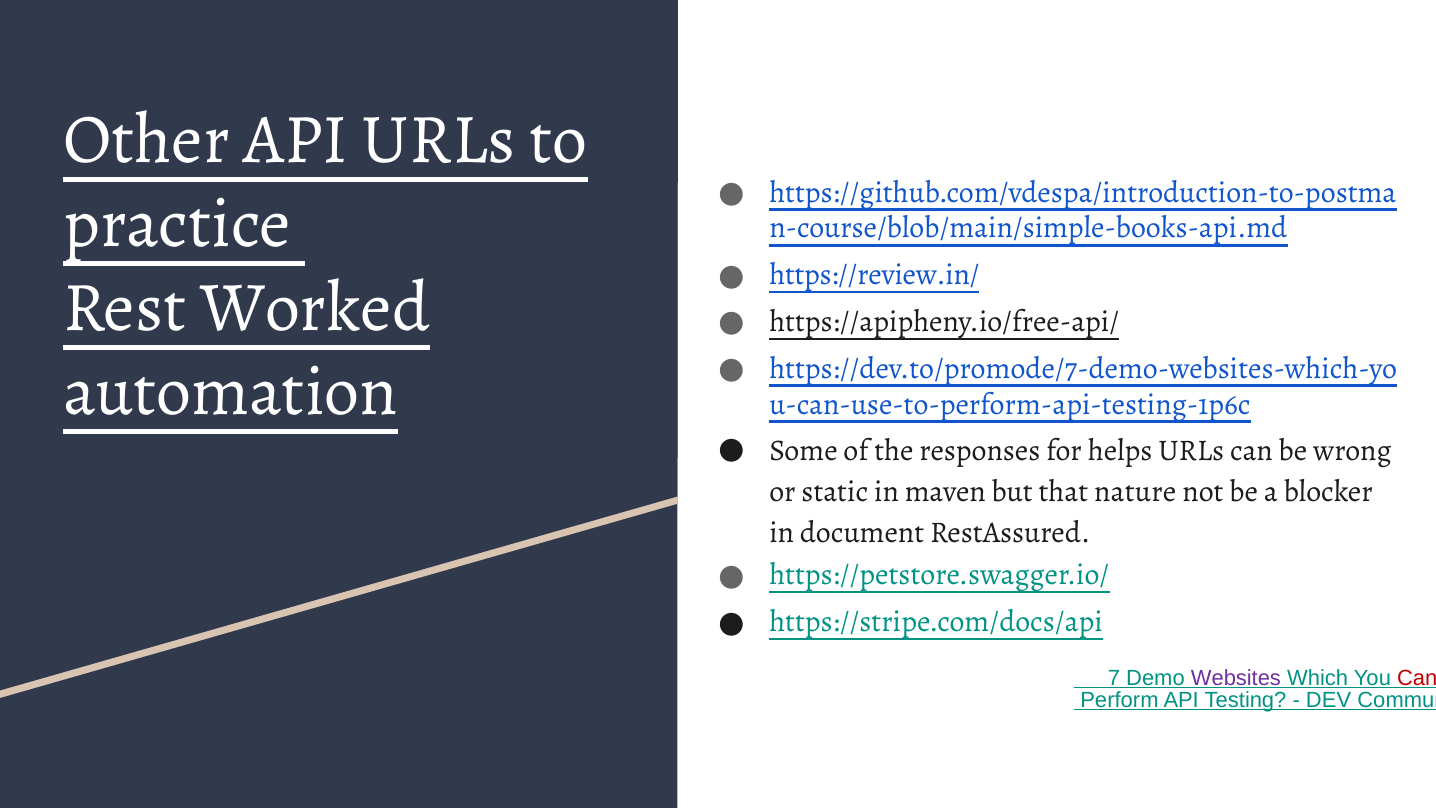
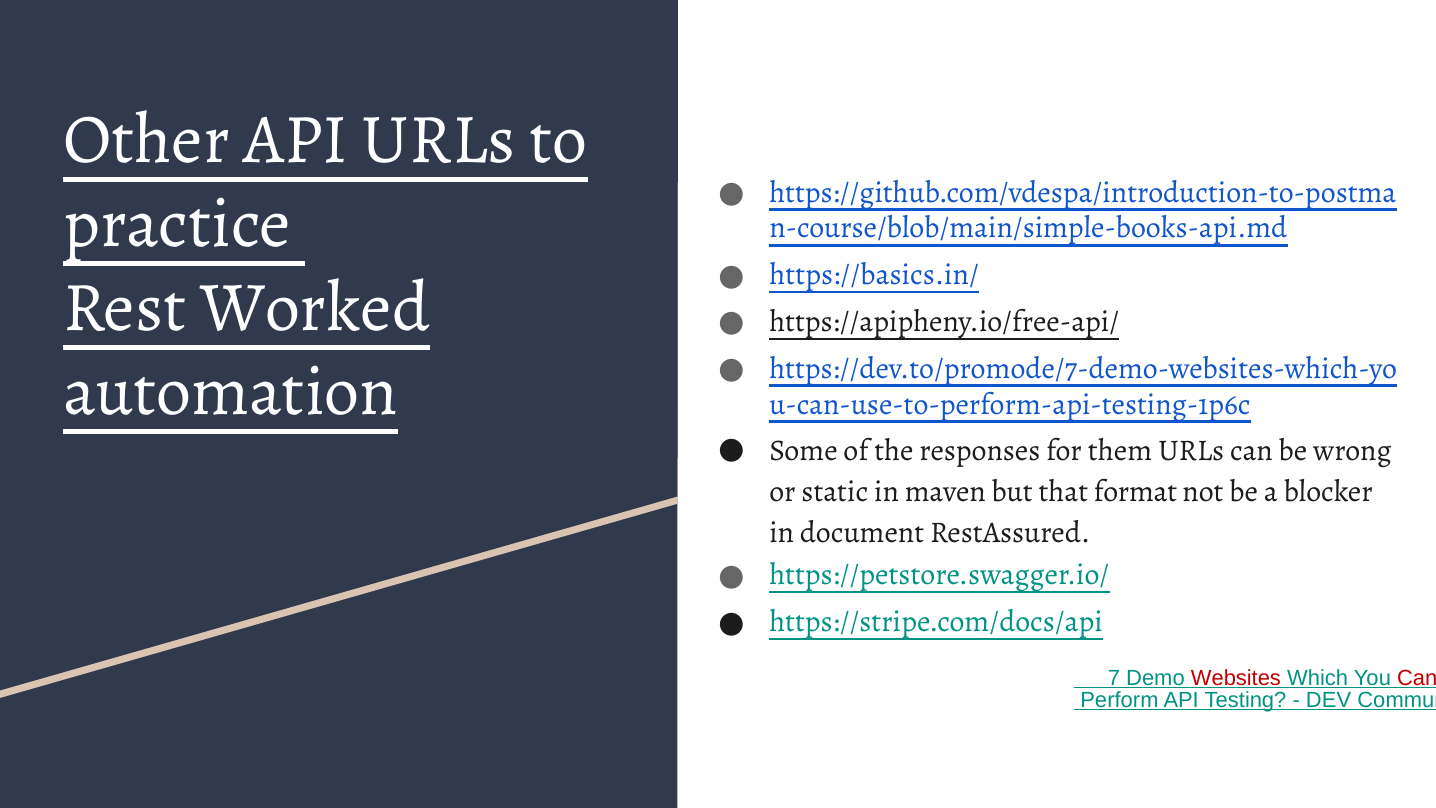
https://review.in/: https://review.in/ -> https://basics.in/
helps: helps -> them
nature: nature -> format
Websites colour: purple -> red
